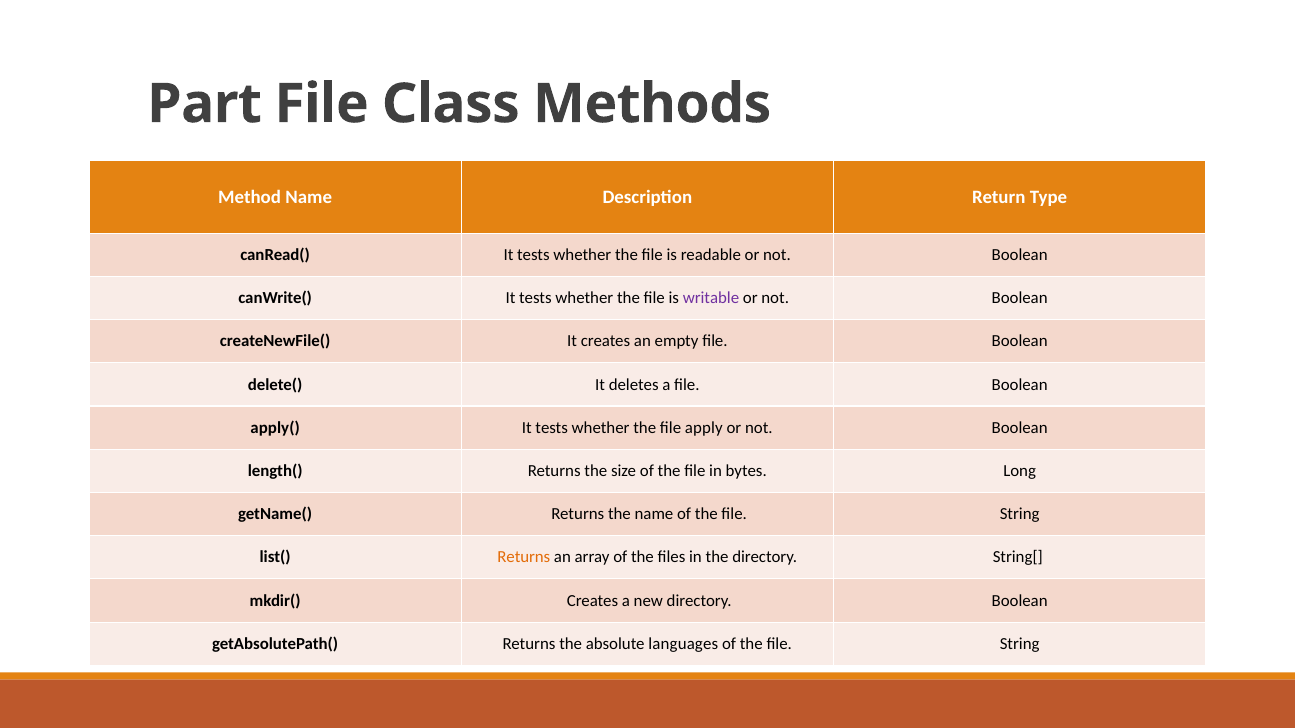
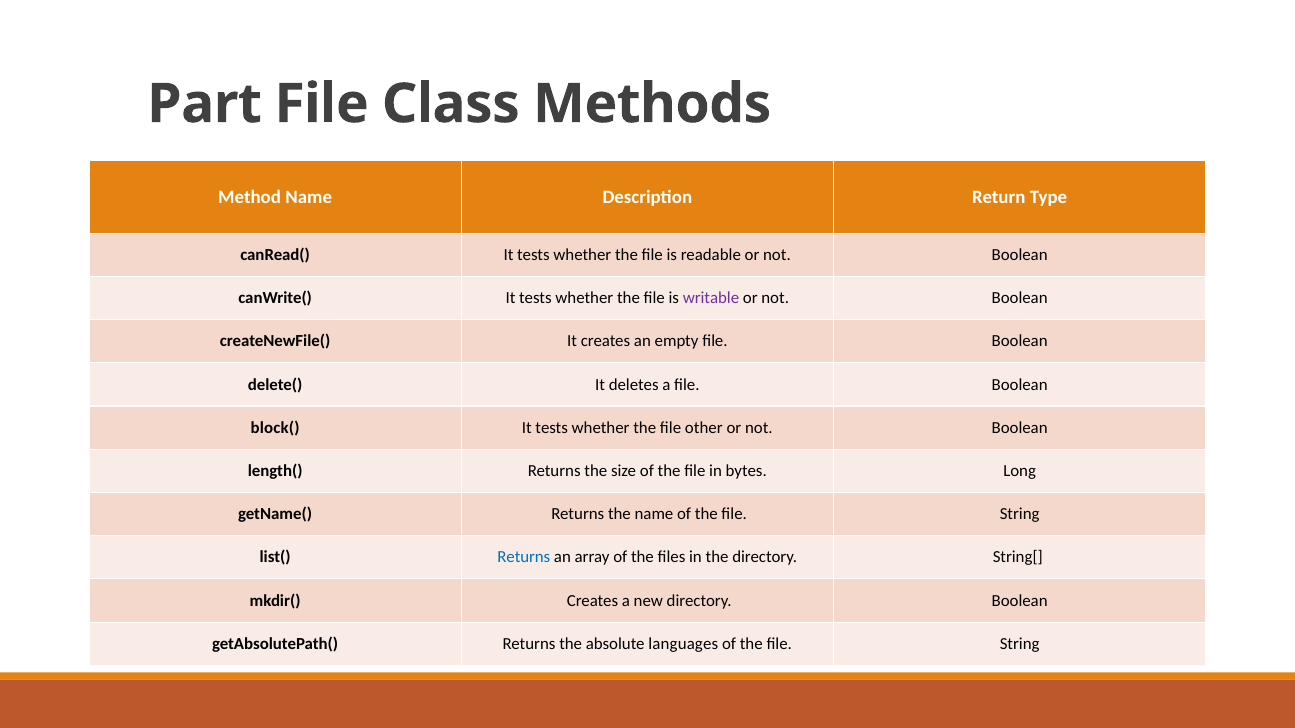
apply(: apply( -> block(
apply: apply -> other
Returns at (524, 558) colour: orange -> blue
